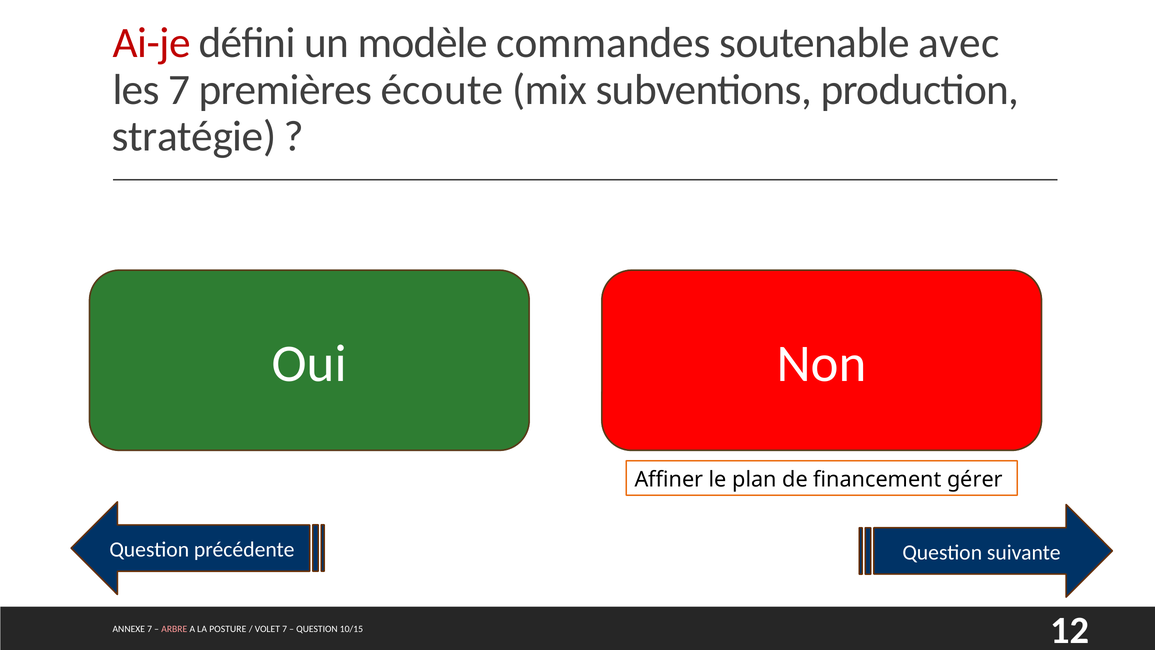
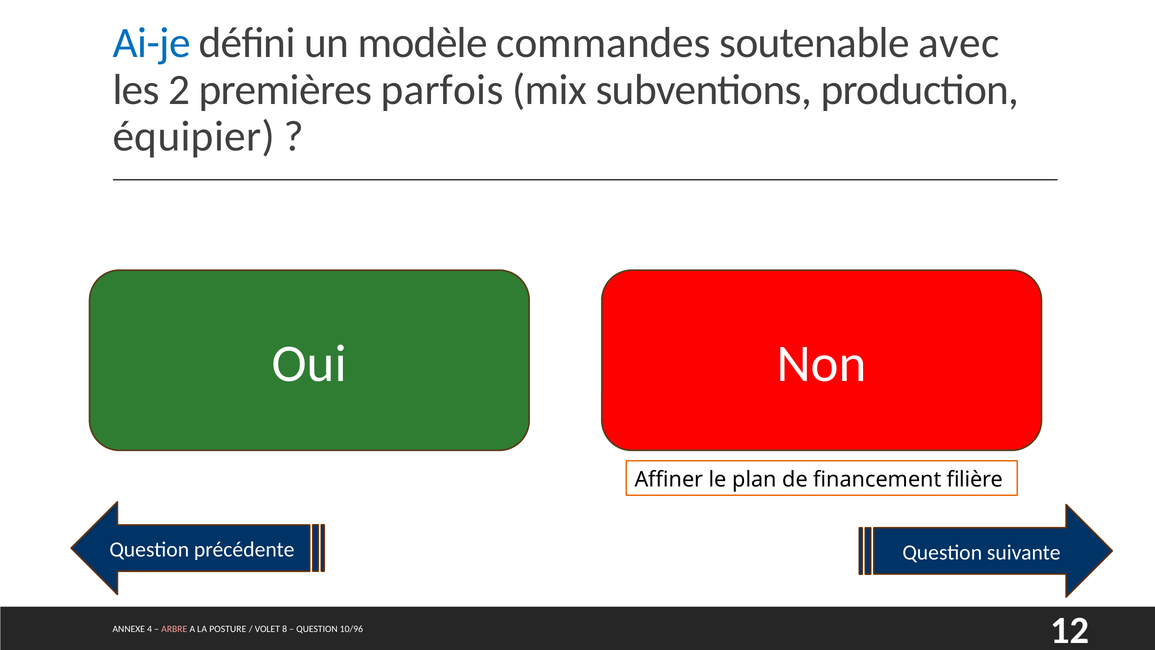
Ai-je colour: red -> blue
les 7: 7 -> 2
écoute: écoute -> parfois
stratégie: stratégie -> équipier
gérer: gérer -> filière
ANNEXE 7: 7 -> 4
VOLET 7: 7 -> 8
10/15: 10/15 -> 10/96
